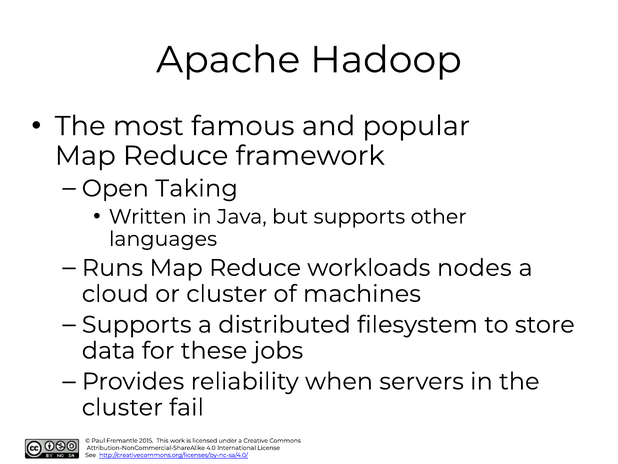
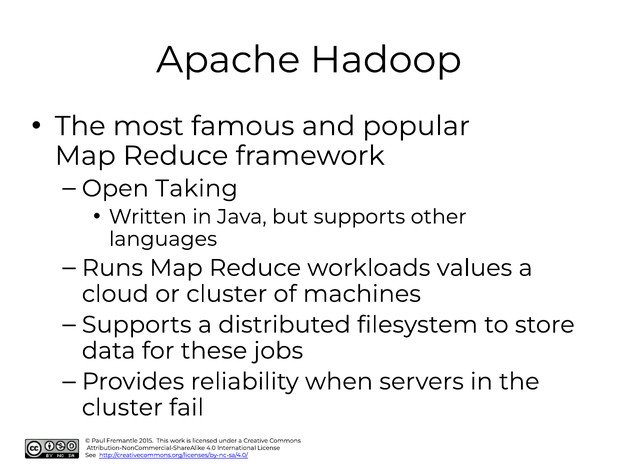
nodes: nodes -> values
